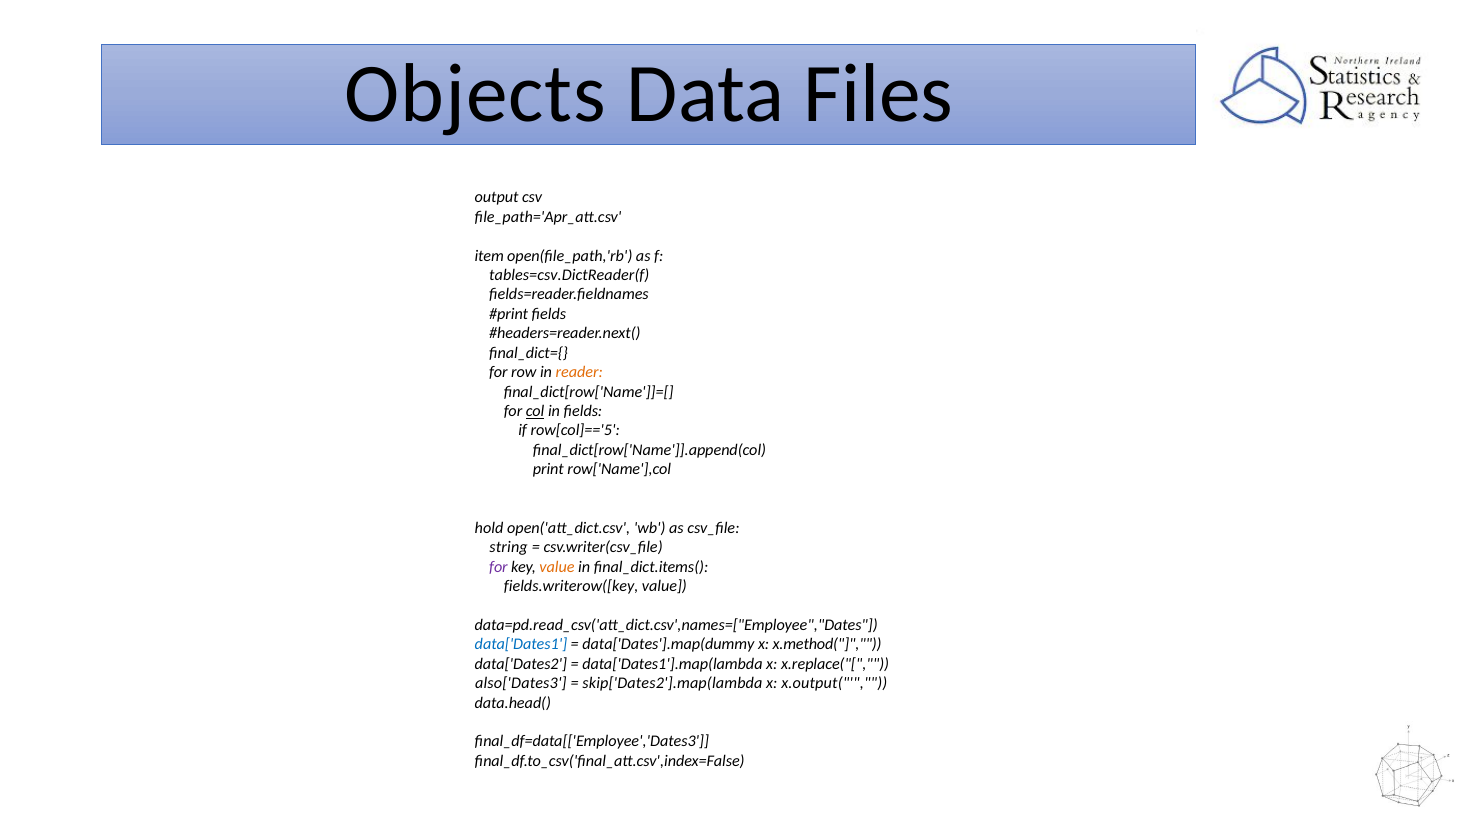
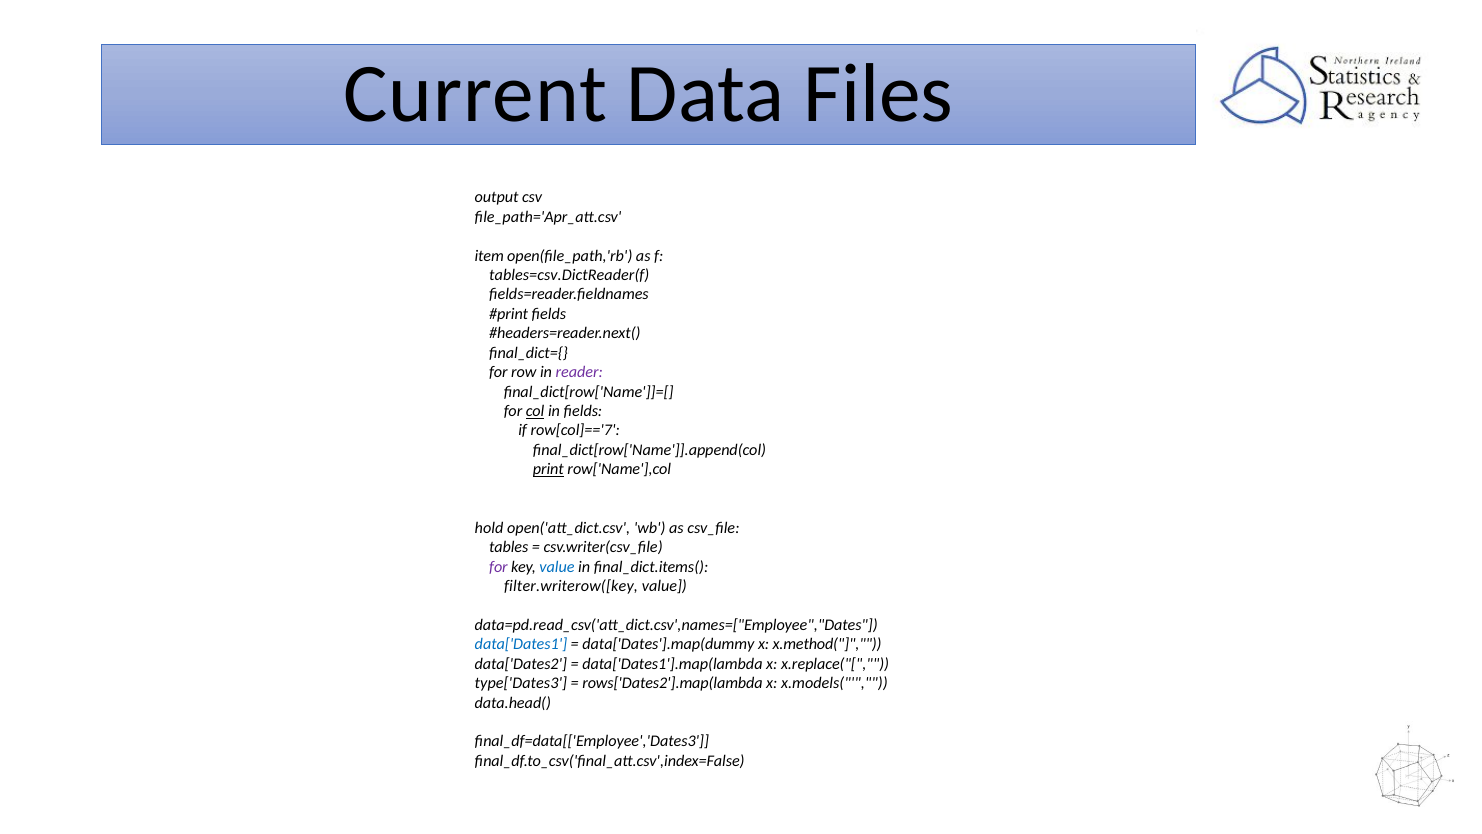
Objects: Objects -> Current
reader colour: orange -> purple
row[col]=='5: row[col]=='5 -> row[col]=='7
print underline: none -> present
string: string -> tables
value at (557, 566) colour: orange -> blue
fields.writerow([key: fields.writerow([key -> filter.writerow([key
also['Dates3: also['Dates3 -> type['Dates3
skip['Dates2'].map(lambda: skip['Dates2'].map(lambda -> rows['Dates2'].map(lambda
x.output(: x.output( -> x.models(
